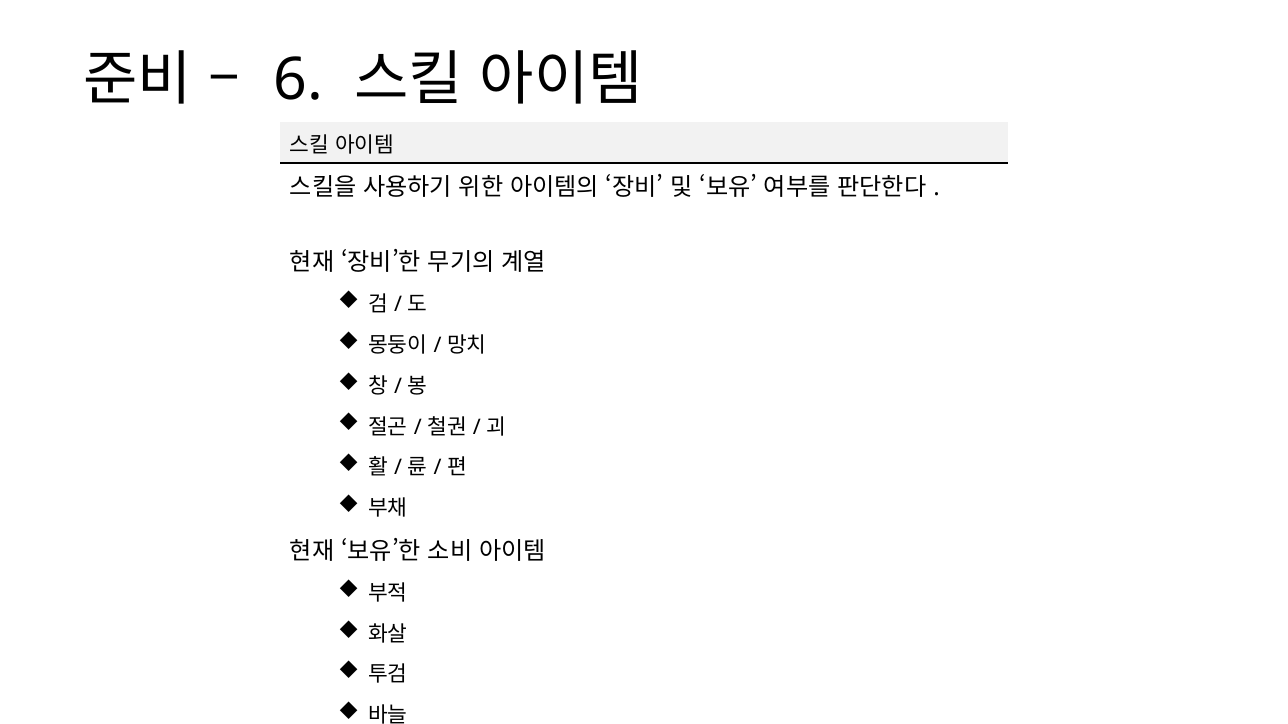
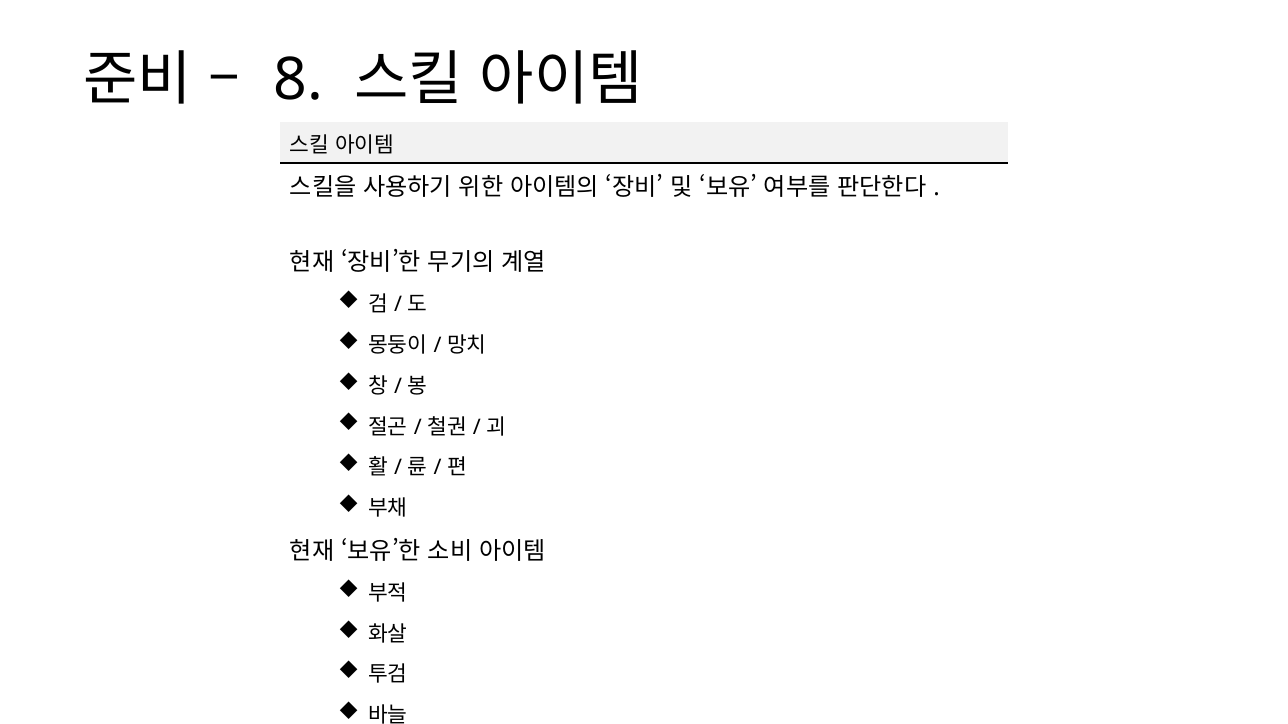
6: 6 -> 8
